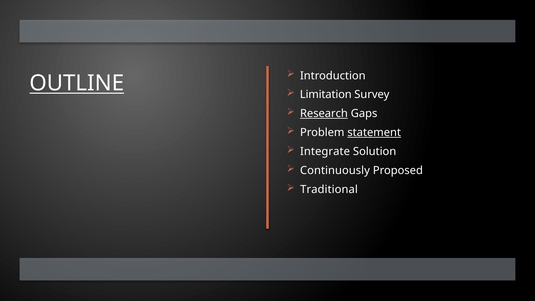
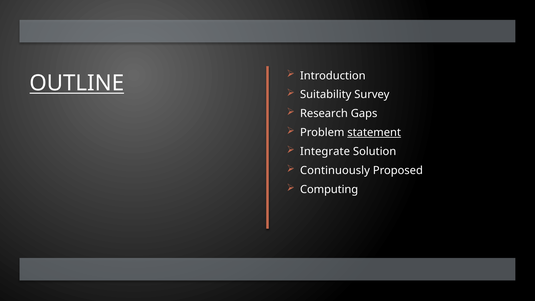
Limitation: Limitation -> Suitability
Research underline: present -> none
Traditional: Traditional -> Computing
